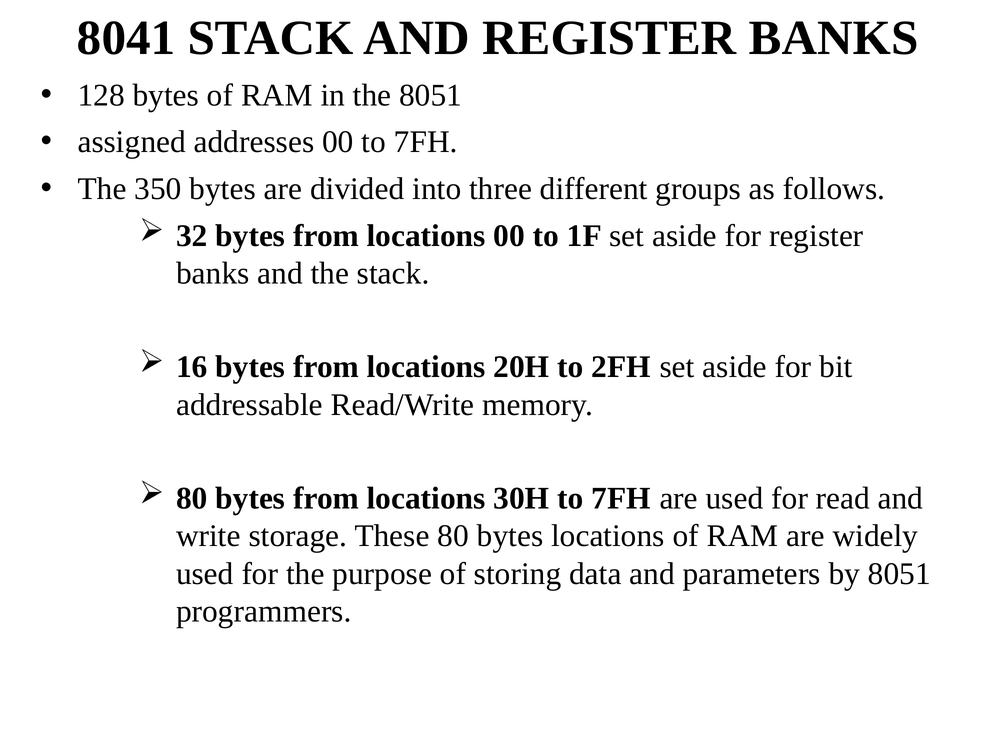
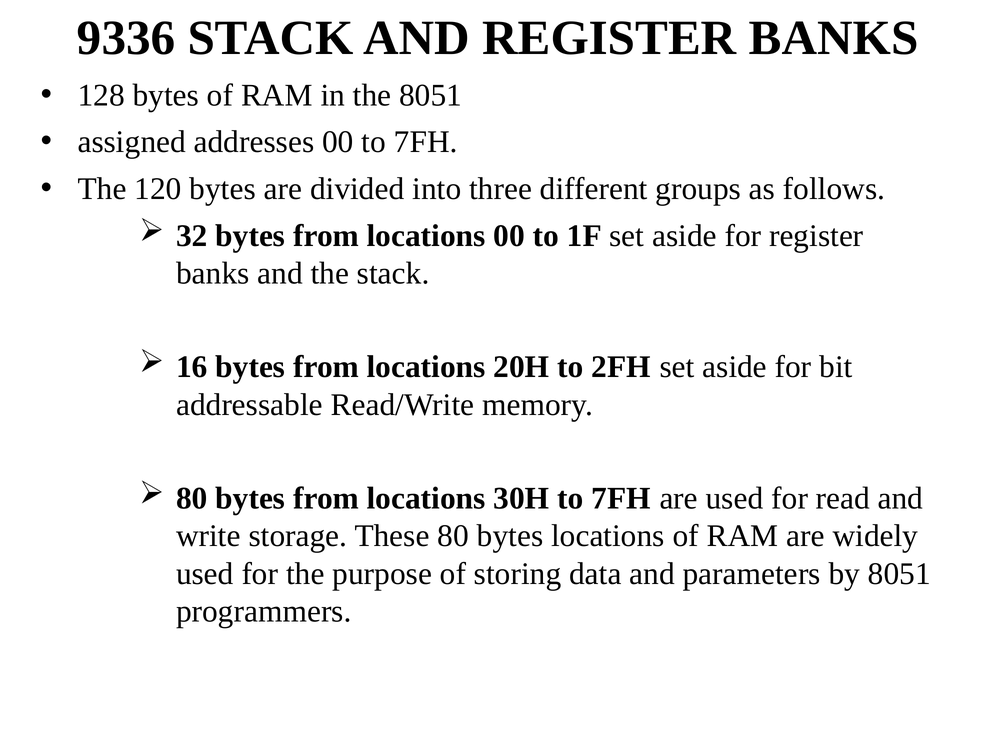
8041: 8041 -> 9336
350: 350 -> 120
